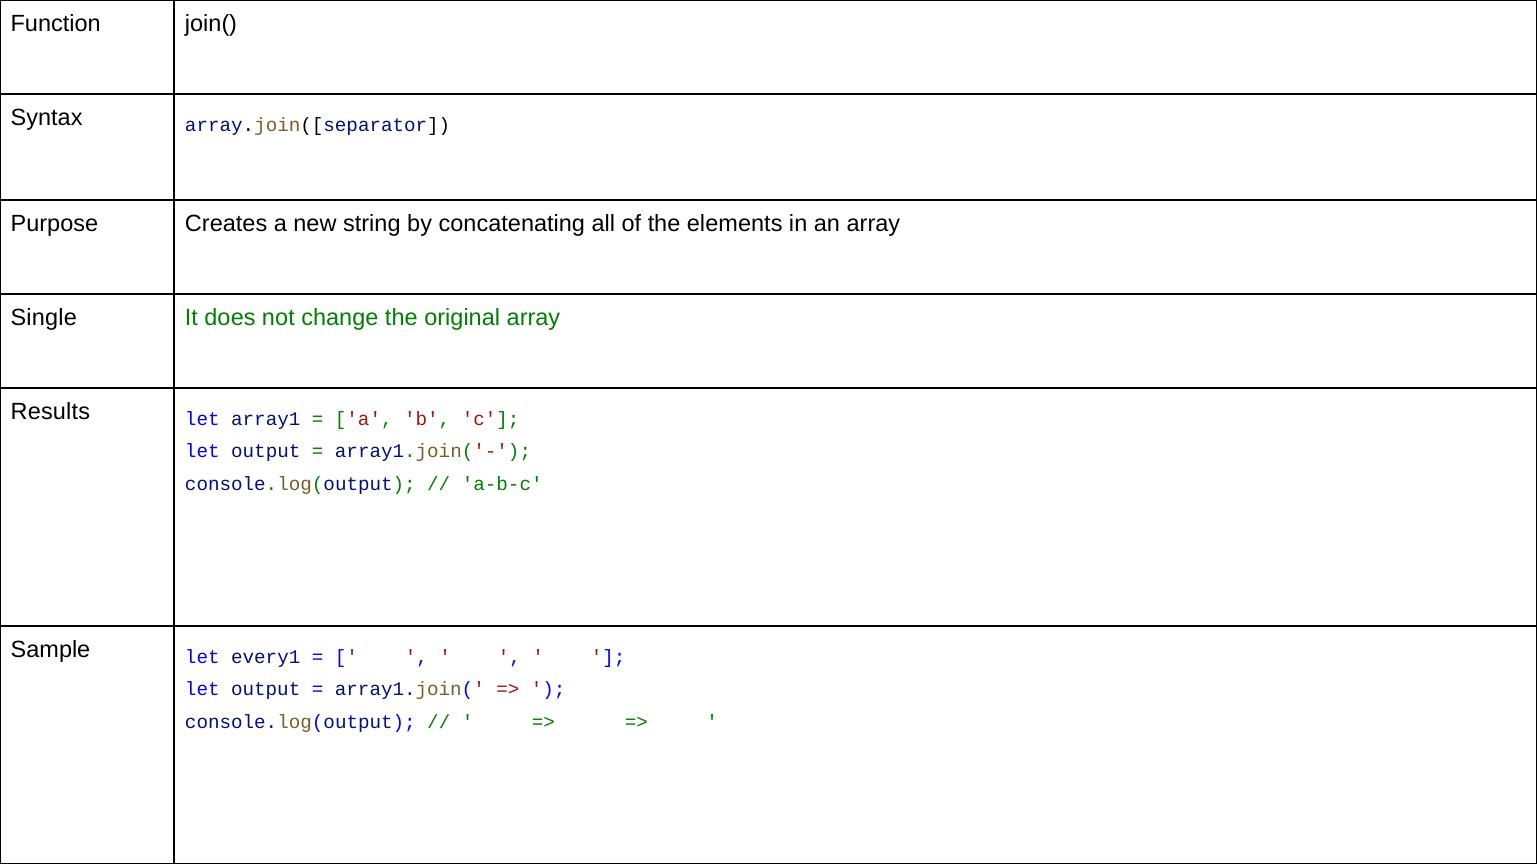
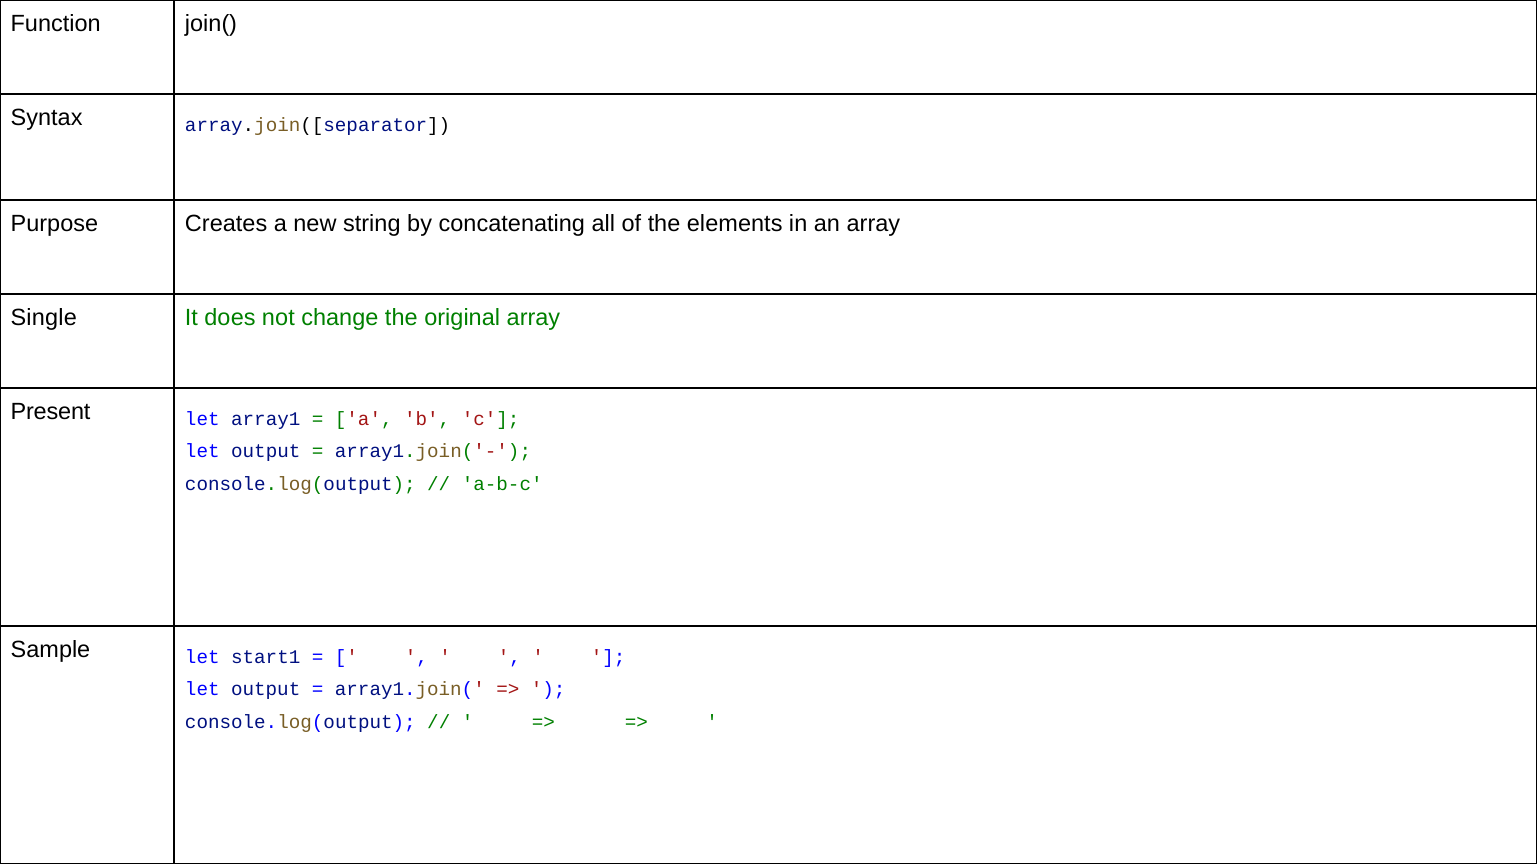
Results: Results -> Present
every1: every1 -> start1
